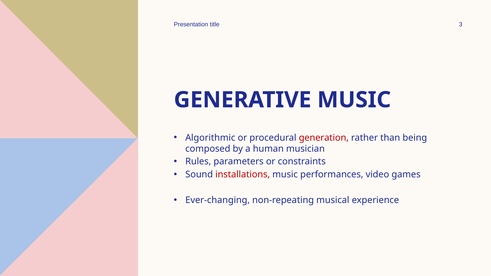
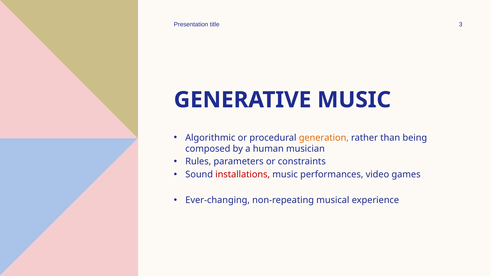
generation colour: red -> orange
